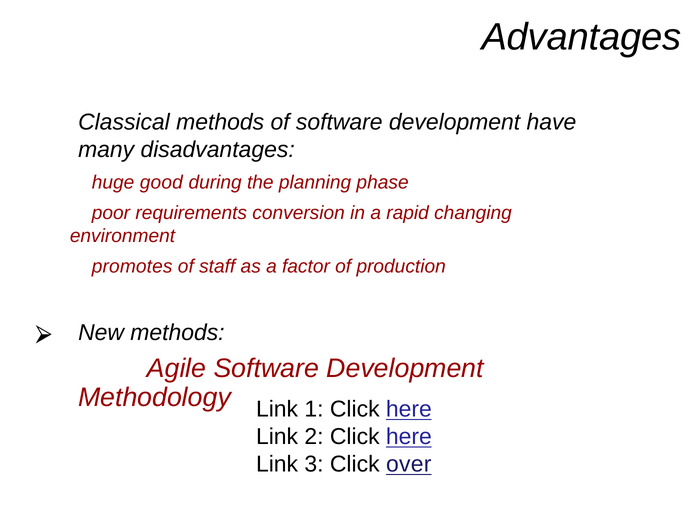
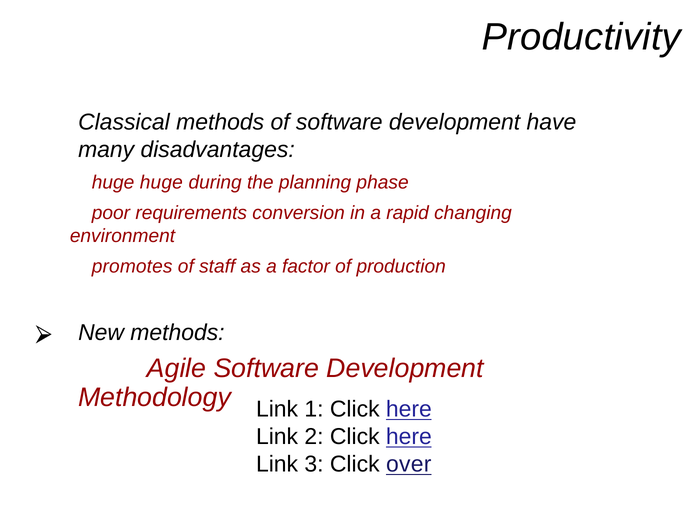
Advantages: Advantages -> Productivity
huge good: good -> huge
